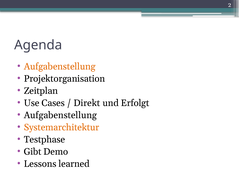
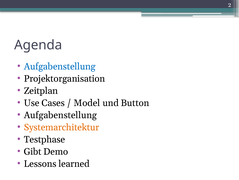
Aufgabenstellung at (60, 66) colour: orange -> blue
Direkt: Direkt -> Model
Erfolgt: Erfolgt -> Button
